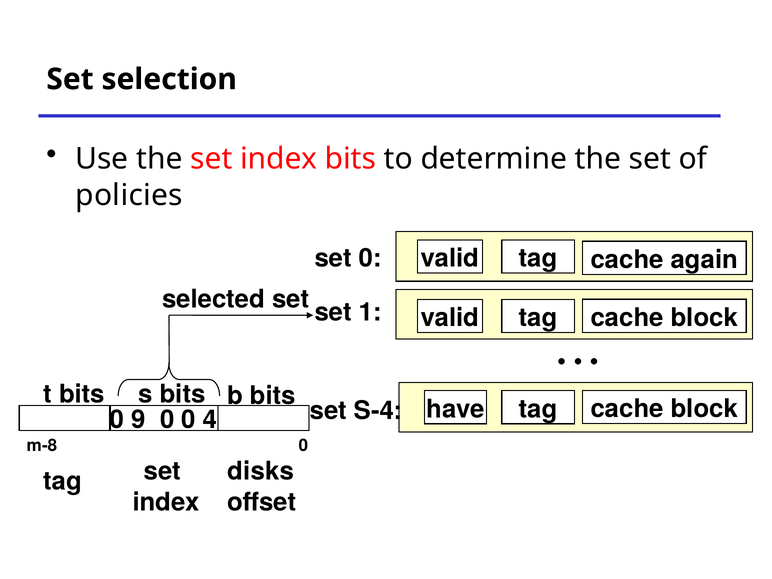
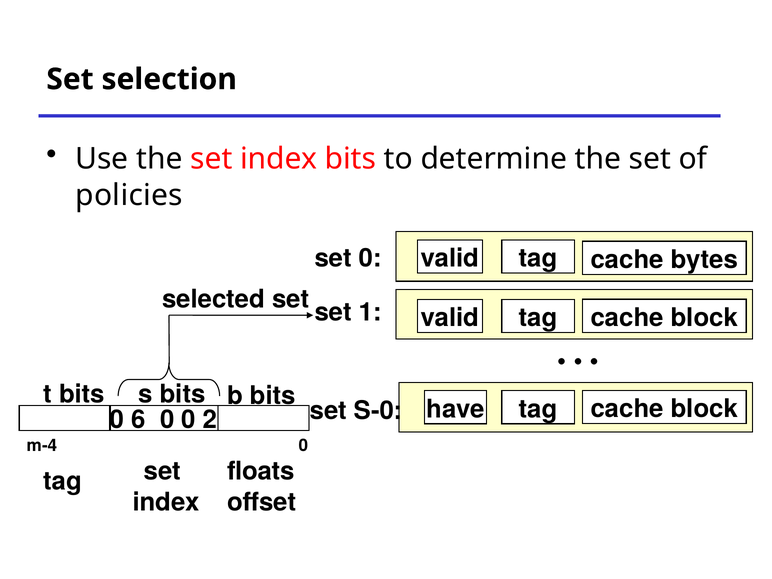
again: again -> bytes
S-4: S-4 -> S-0
9: 9 -> 6
4: 4 -> 2
m-8: m-8 -> m-4
disks: disks -> floats
